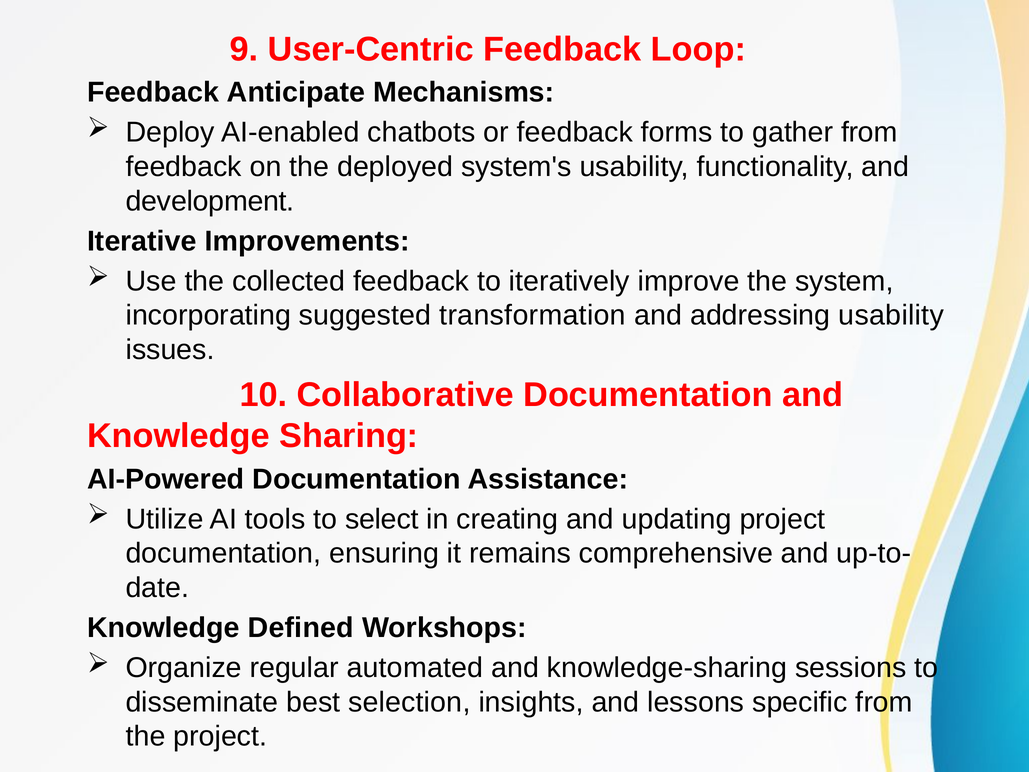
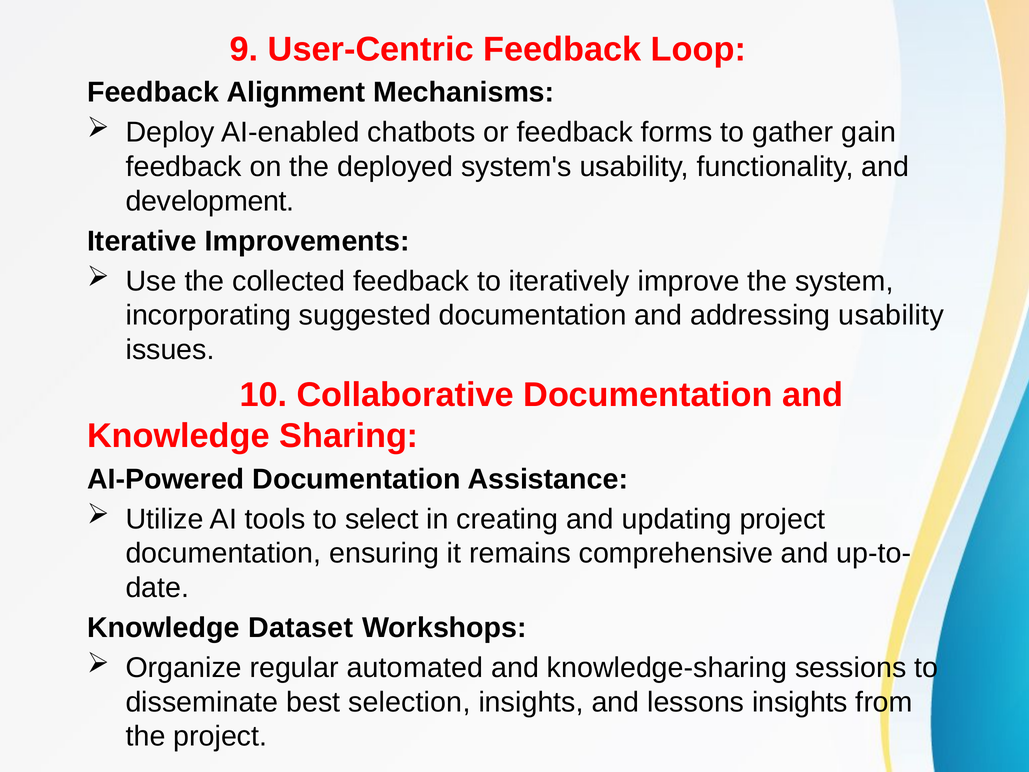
Anticipate: Anticipate -> Alignment
gather from: from -> gain
suggested transformation: transformation -> documentation
Defined: Defined -> Dataset
lessons specific: specific -> insights
